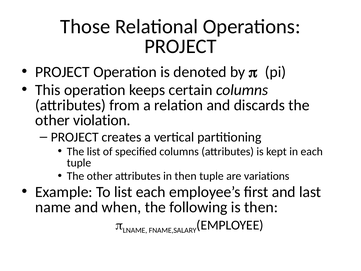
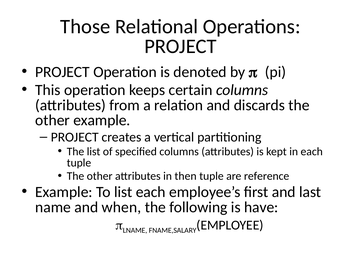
other violation: violation -> example
variations: variations -> reference
is then: then -> have
